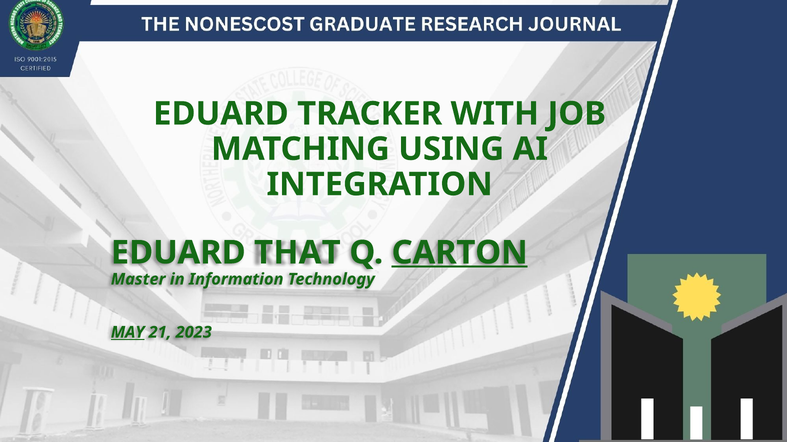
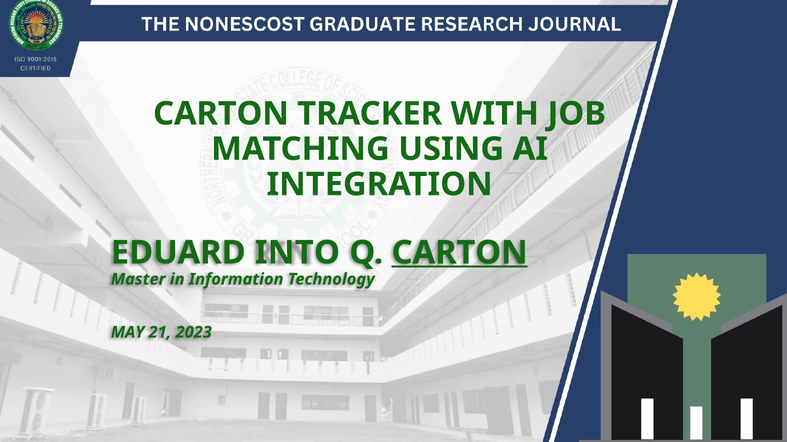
EDUARD at (221, 114): EDUARD -> CARTON
THAT: THAT -> INTO
MAY underline: present -> none
